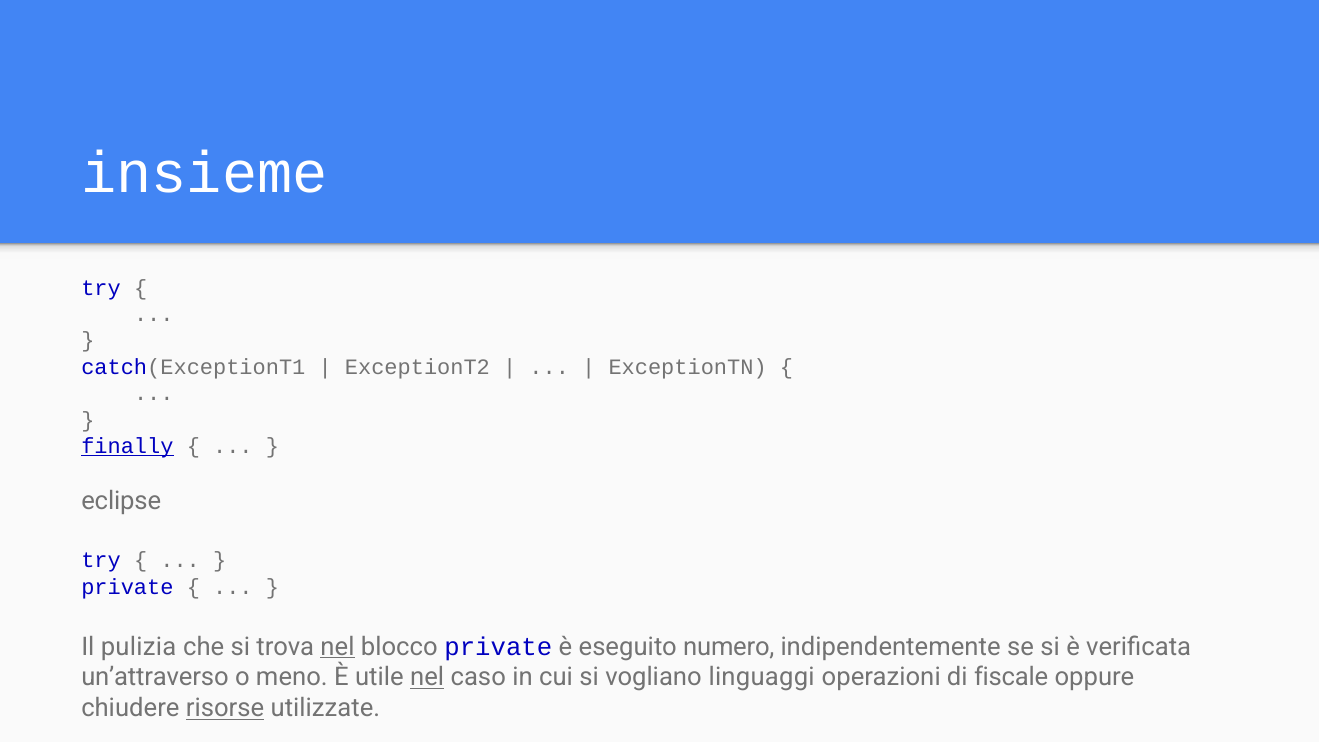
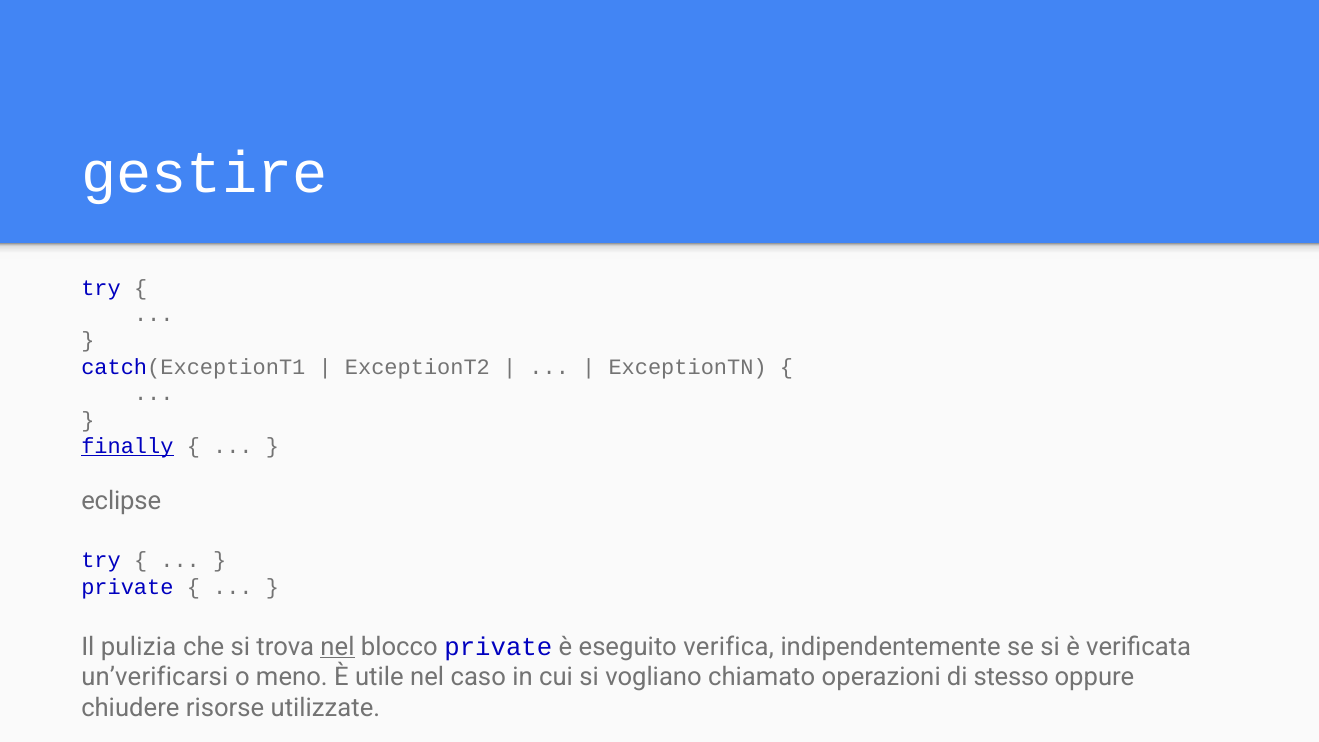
insieme: insieme -> gestire
numero: numero -> verifica
un’attraverso: un’attraverso -> un’verificarsi
nel at (427, 677) underline: present -> none
linguaggi: linguaggi -> chiamato
fiscale: fiscale -> stesso
risorse underline: present -> none
